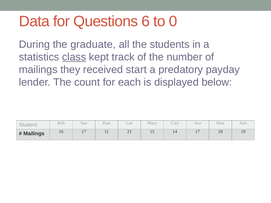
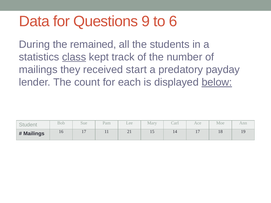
6: 6 -> 9
0: 0 -> 6
graduate: graduate -> remained
below underline: none -> present
